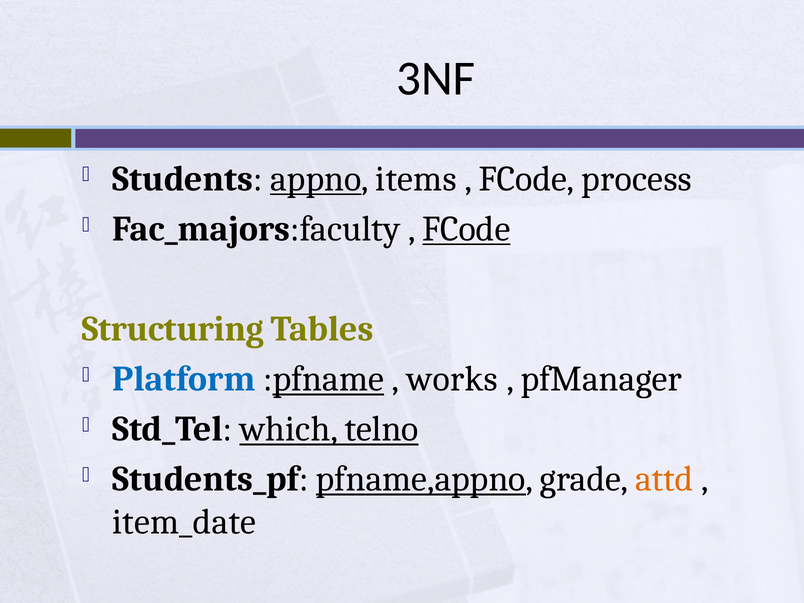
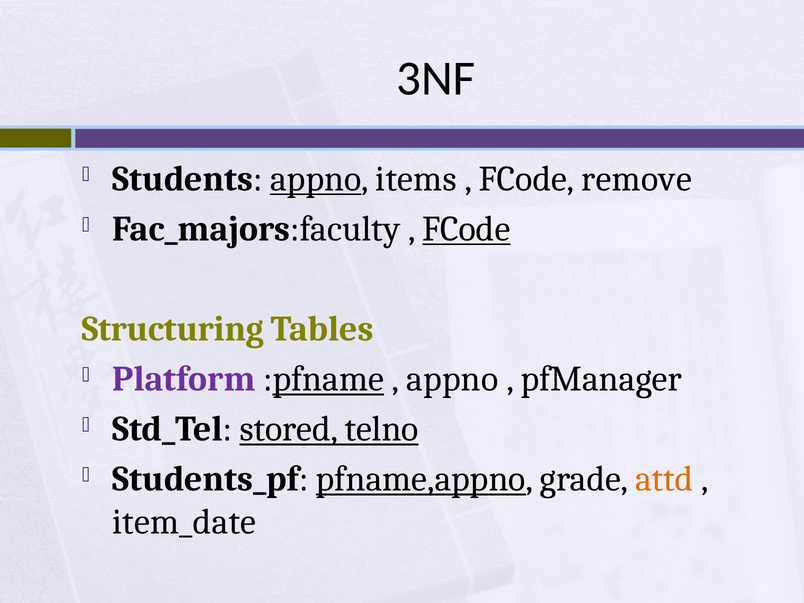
process: process -> remove
Platform colour: blue -> purple
works at (452, 379): works -> appno
which: which -> stored
